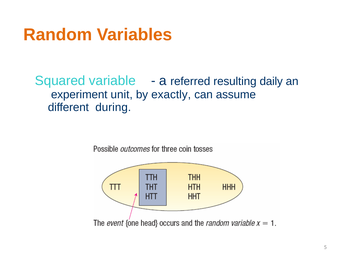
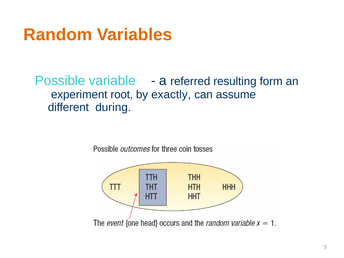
Squared: Squared -> Possible
daily: daily -> form
unit: unit -> root
